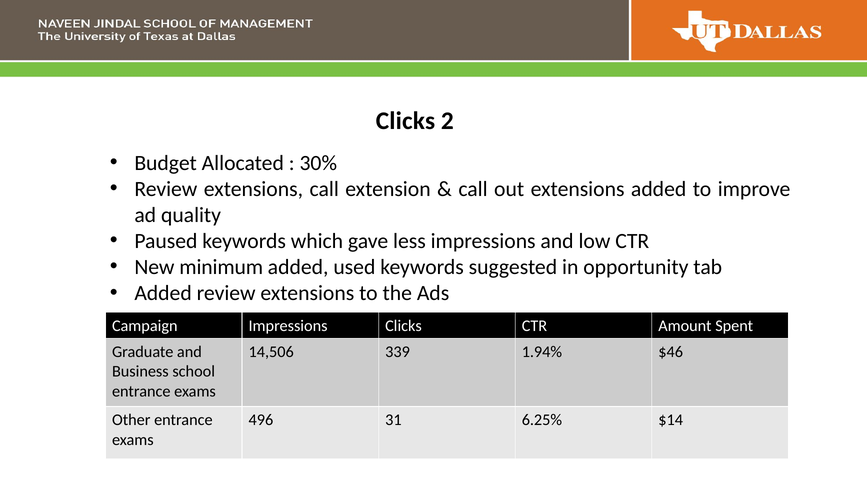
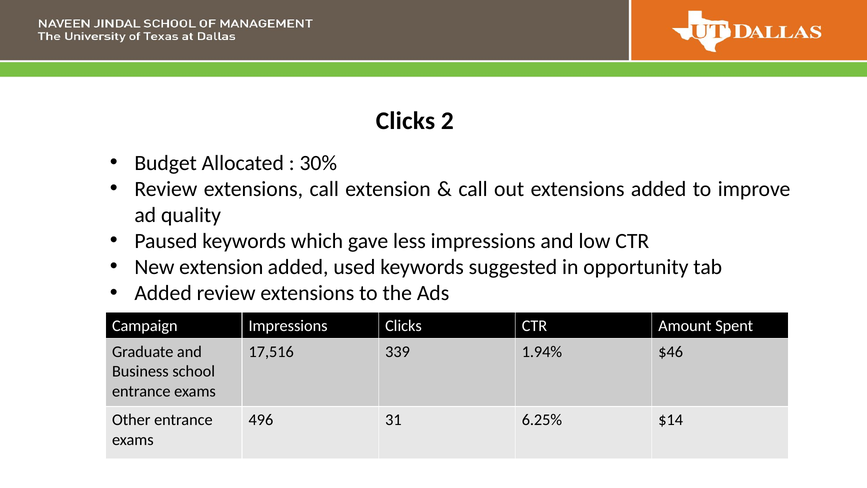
New minimum: minimum -> extension
14,506: 14,506 -> 17,516
